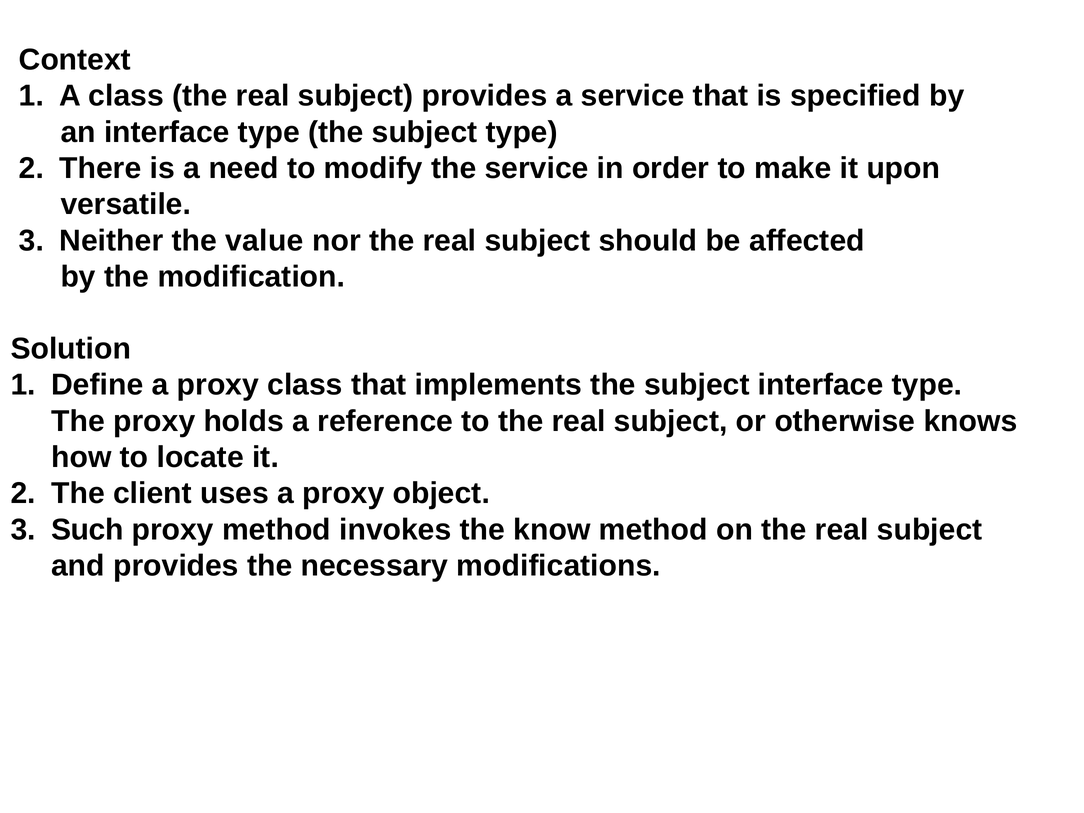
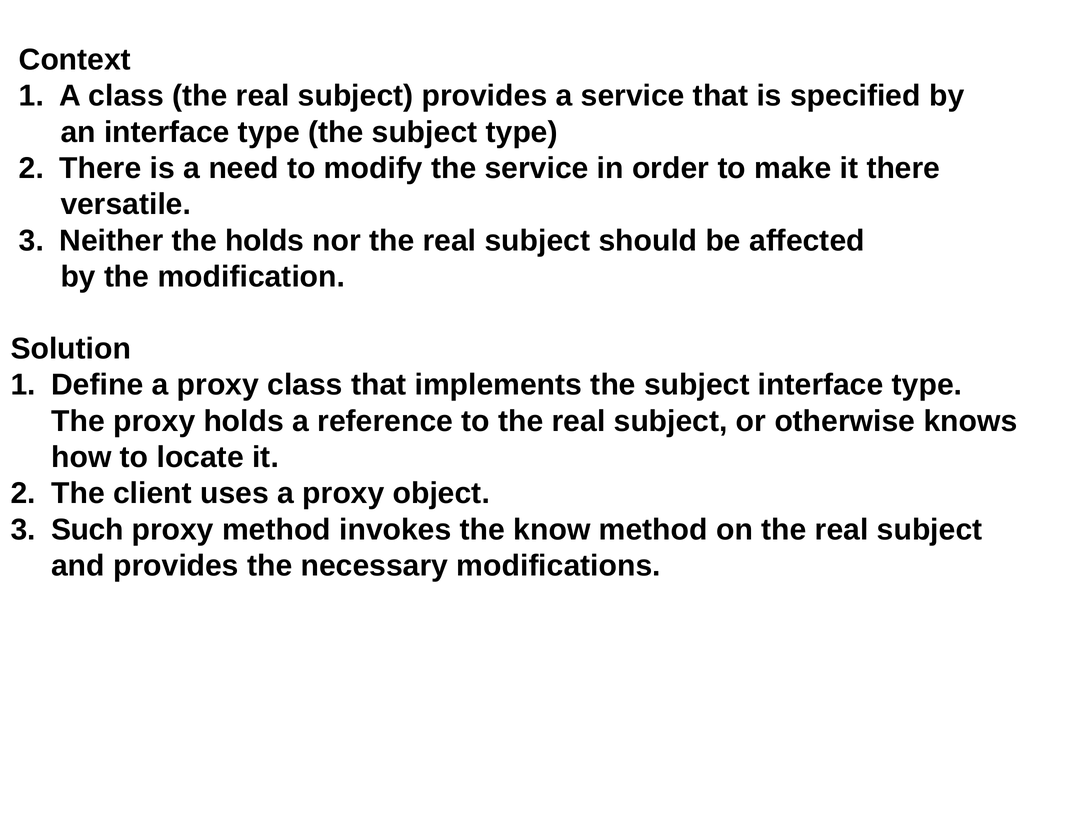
it upon: upon -> there
the value: value -> holds
